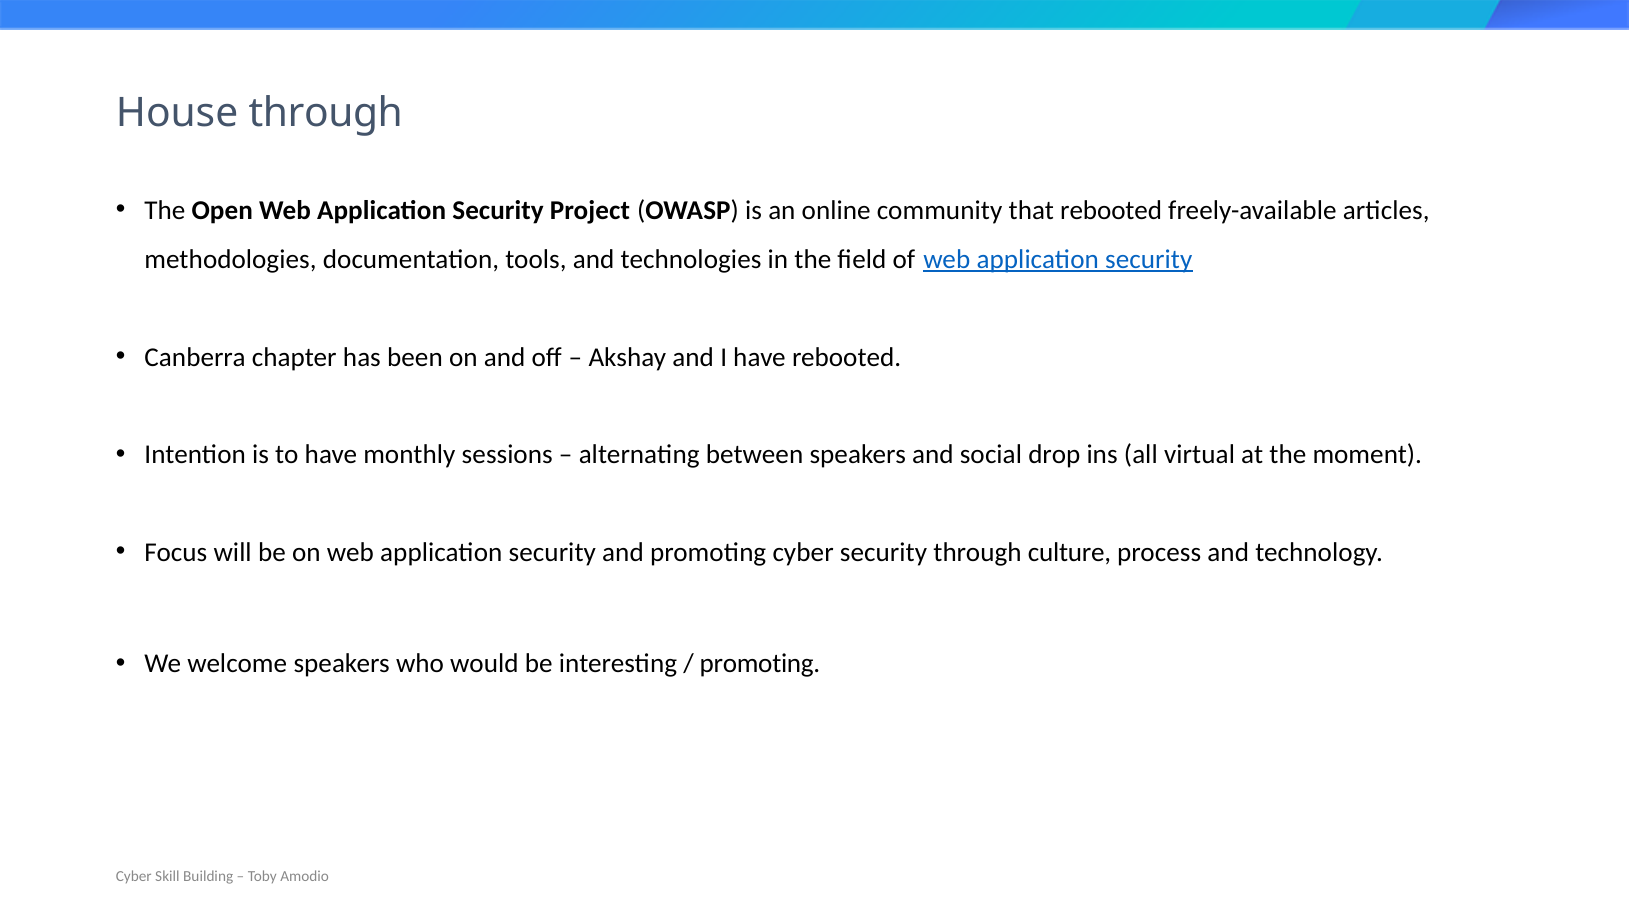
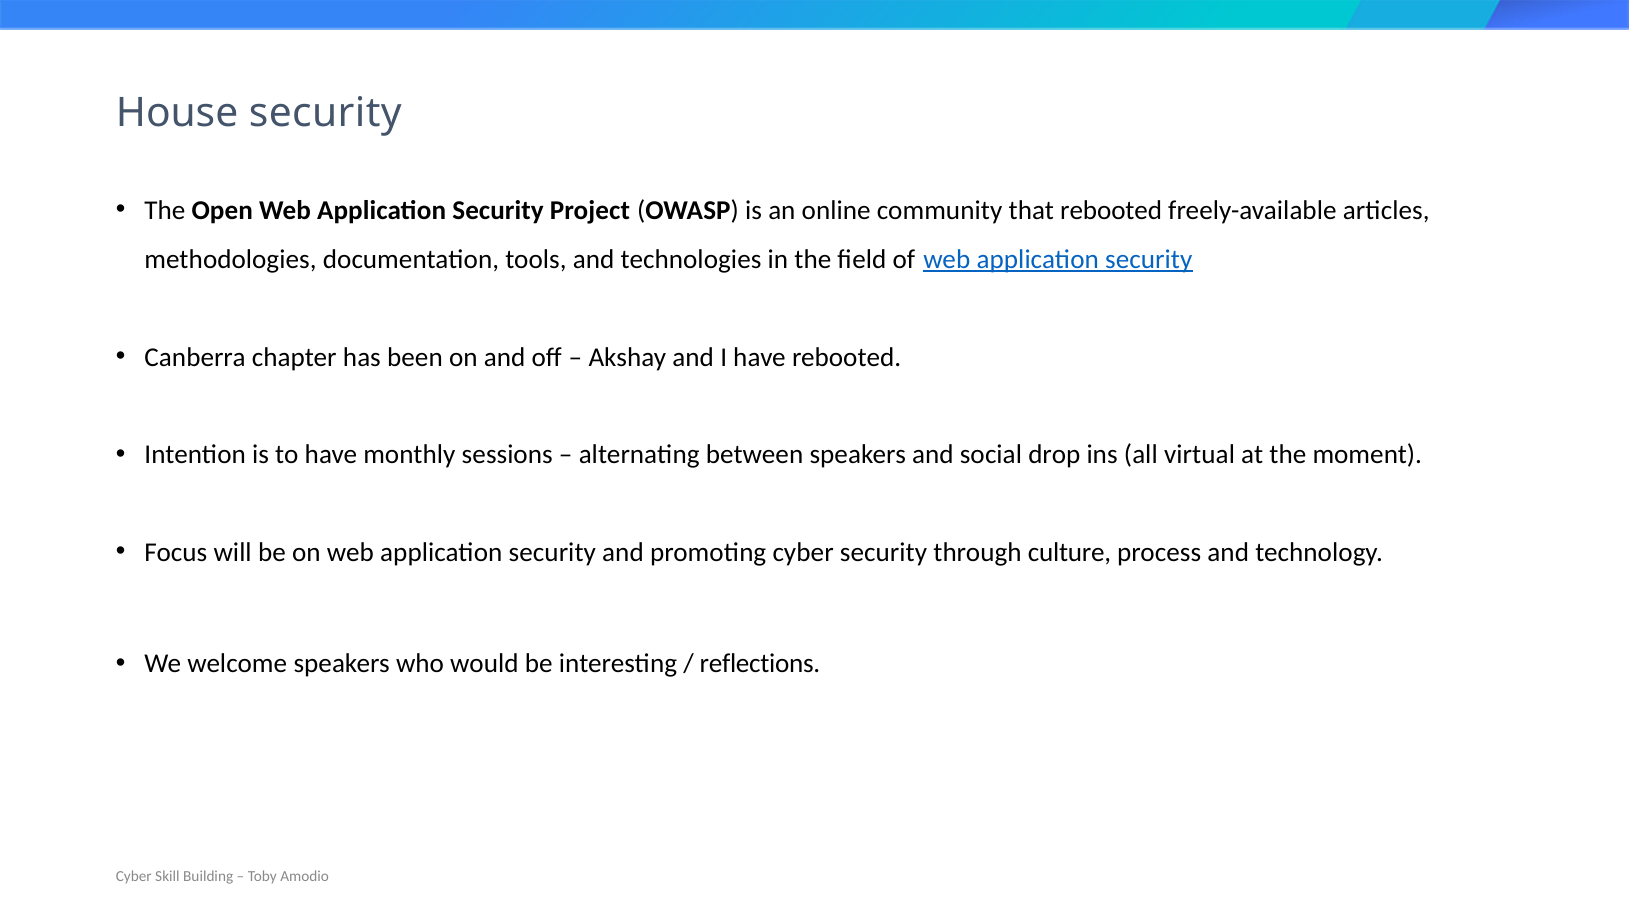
House through: through -> security
promoting at (760, 664): promoting -> reflections
